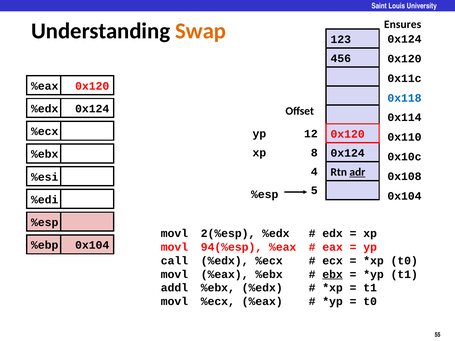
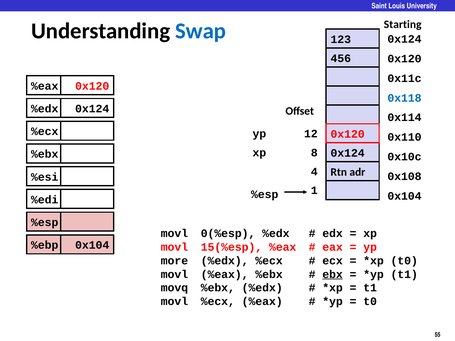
Ensures: Ensures -> Starting
Swap colour: orange -> blue
adr underline: present -> none
5: 5 -> 1
2(%esp: 2(%esp -> 0(%esp
94(%esp: 94(%esp -> 15(%esp
call: call -> more
addl: addl -> movq
